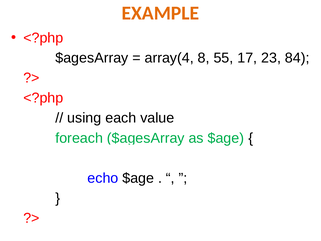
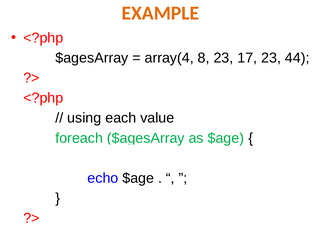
8 55: 55 -> 23
84: 84 -> 44
